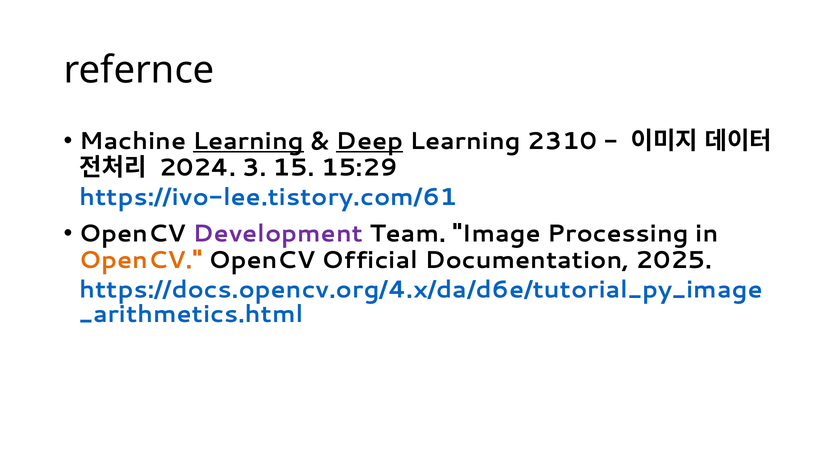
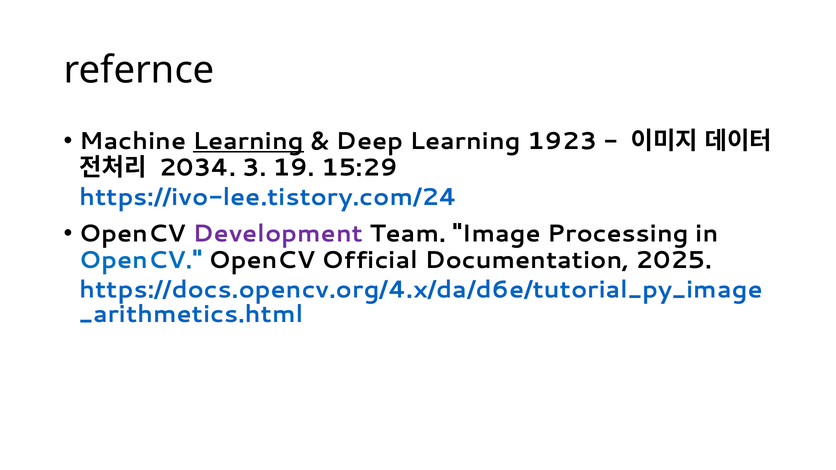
Deep underline: present -> none
2310: 2310 -> 1923
2024: 2024 -> 2034
15: 15 -> 19
https://ivo-lee.tistory.com/61: https://ivo-lee.tistory.com/61 -> https://ivo-lee.tistory.com/24
OpenCV at (141, 260) colour: orange -> blue
